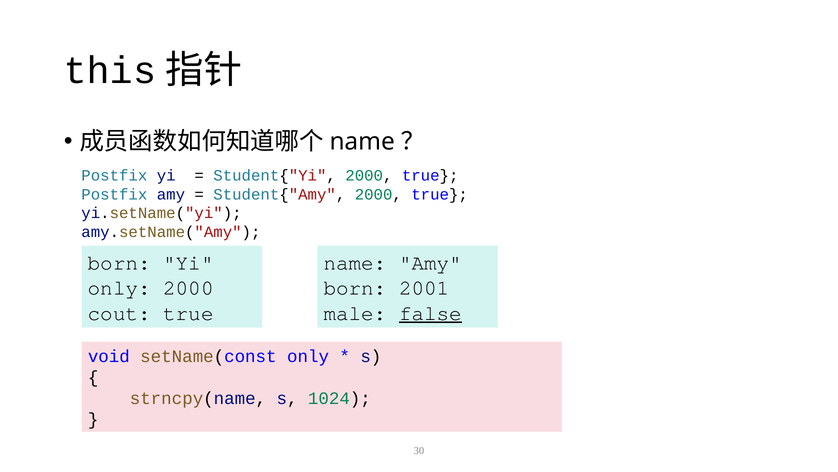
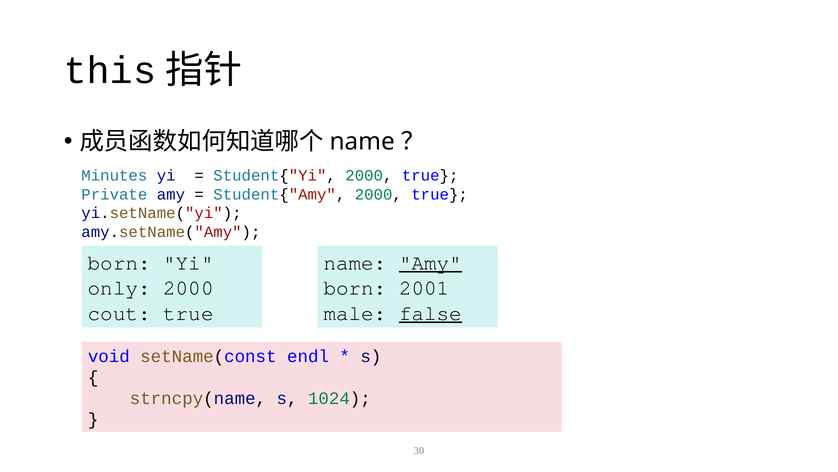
Postfix at (114, 175): Postfix -> Minutes
Postfix at (114, 194): Postfix -> Private
Amy at (430, 262) underline: none -> present
setName(const only: only -> endl
